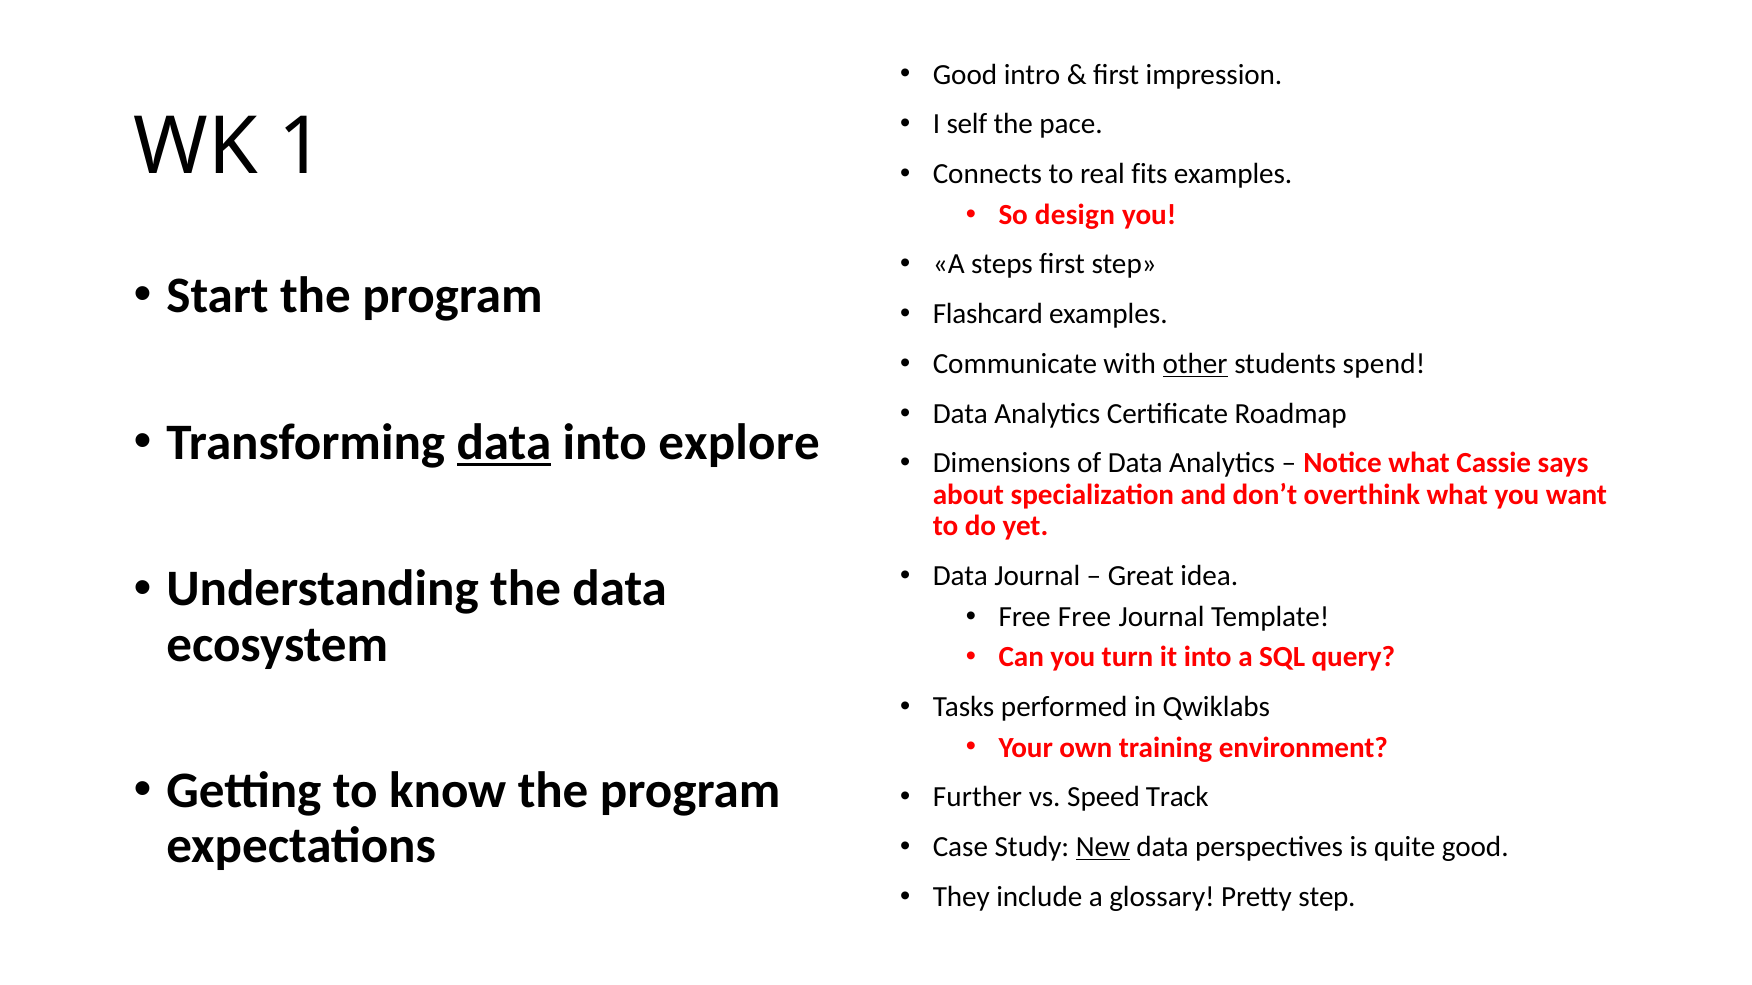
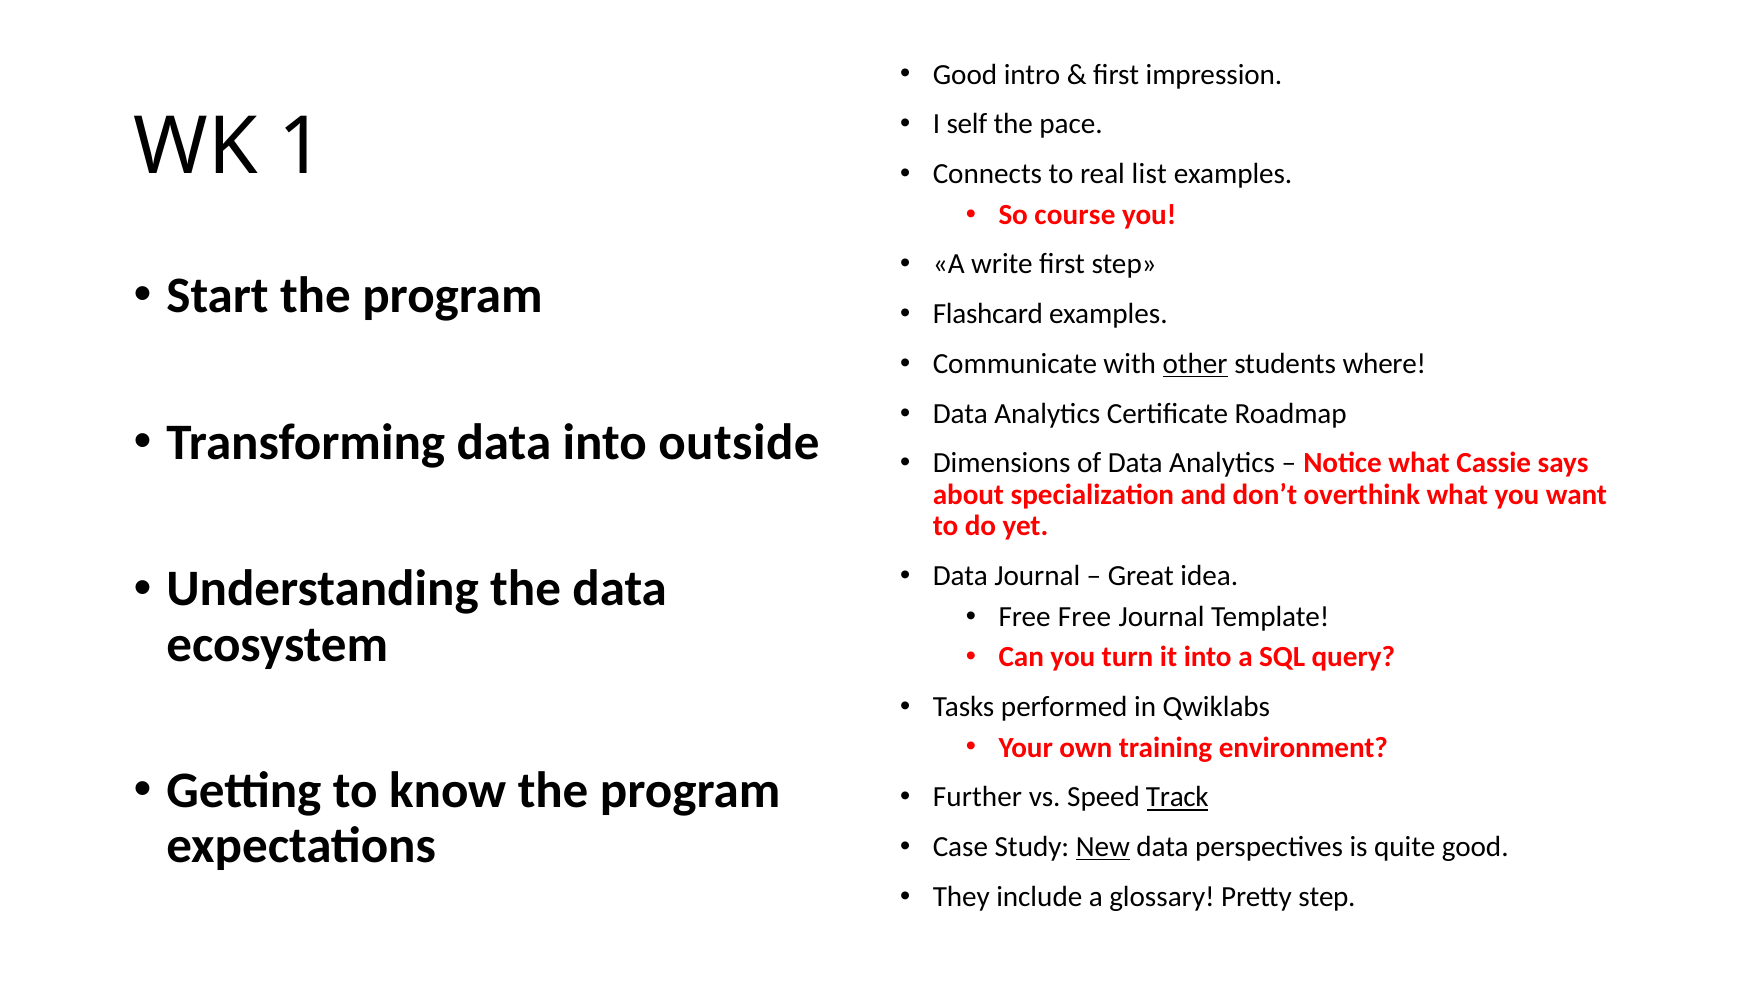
fits: fits -> list
design: design -> course
steps: steps -> write
spend: spend -> where
data at (504, 443) underline: present -> none
explore: explore -> outside
Track underline: none -> present
